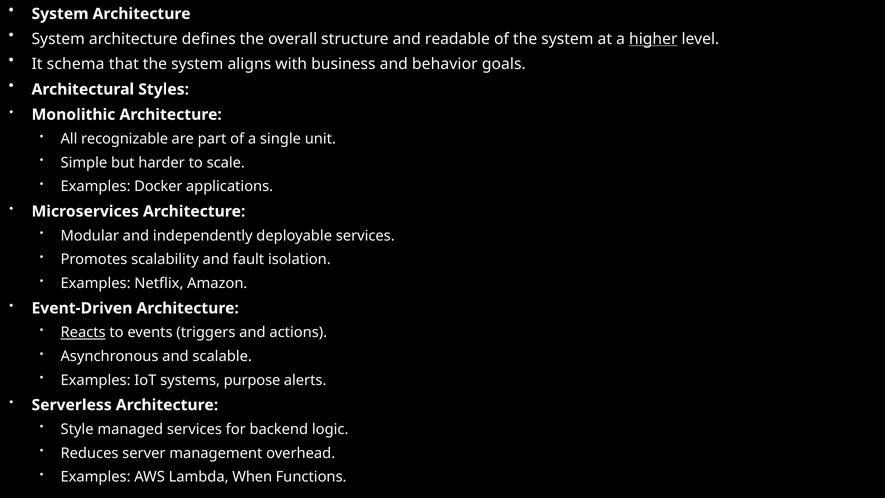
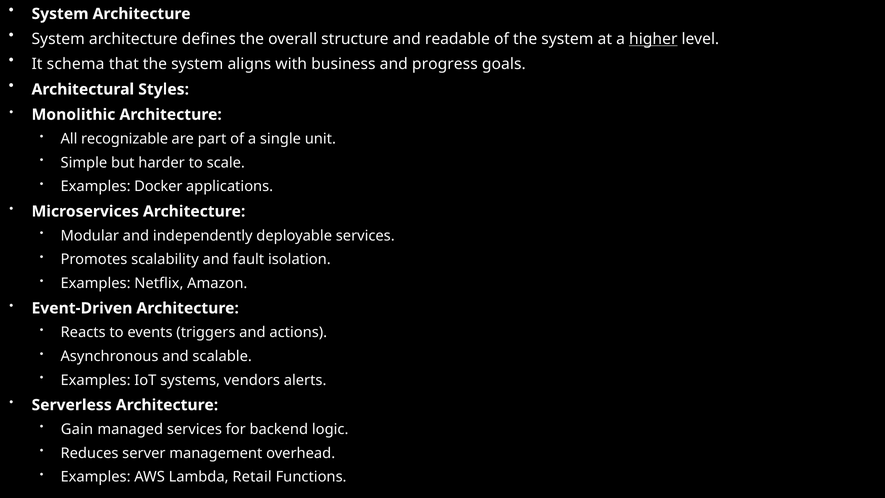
behavior: behavior -> progress
Reacts underline: present -> none
purpose: purpose -> vendors
Style: Style -> Gain
When: When -> Retail
